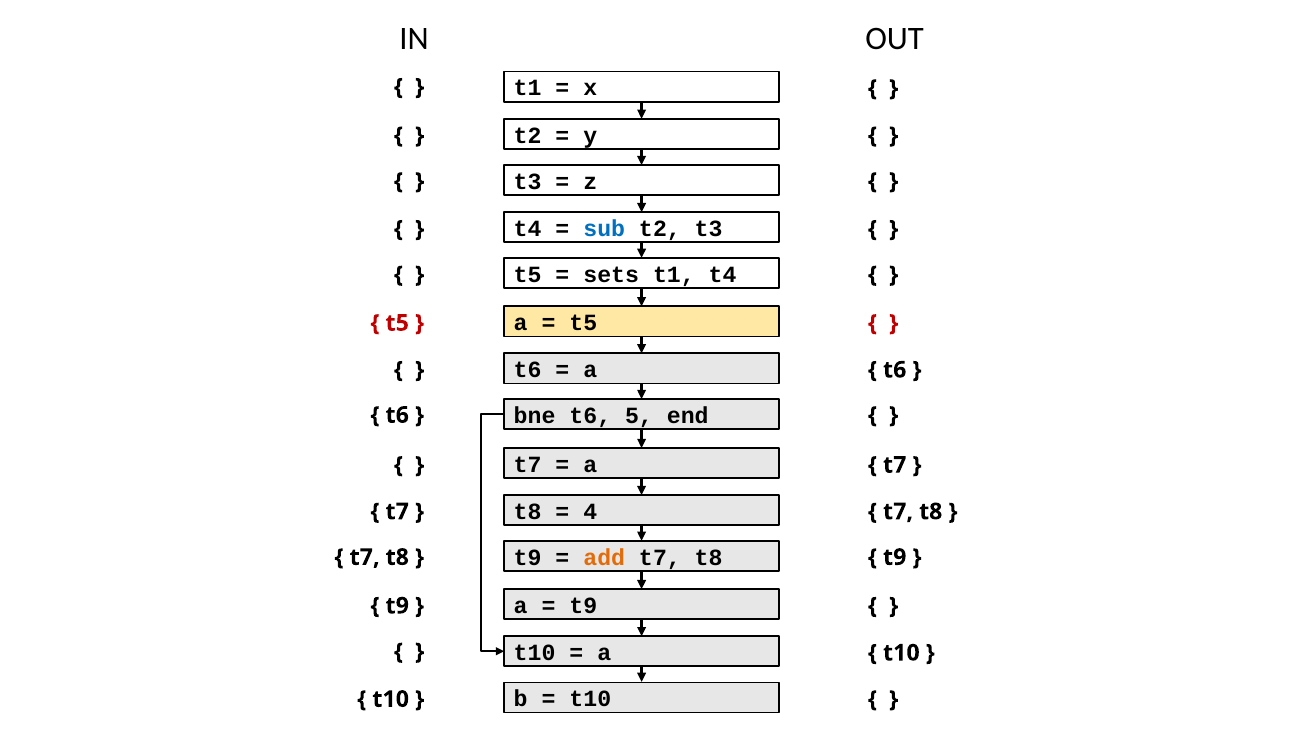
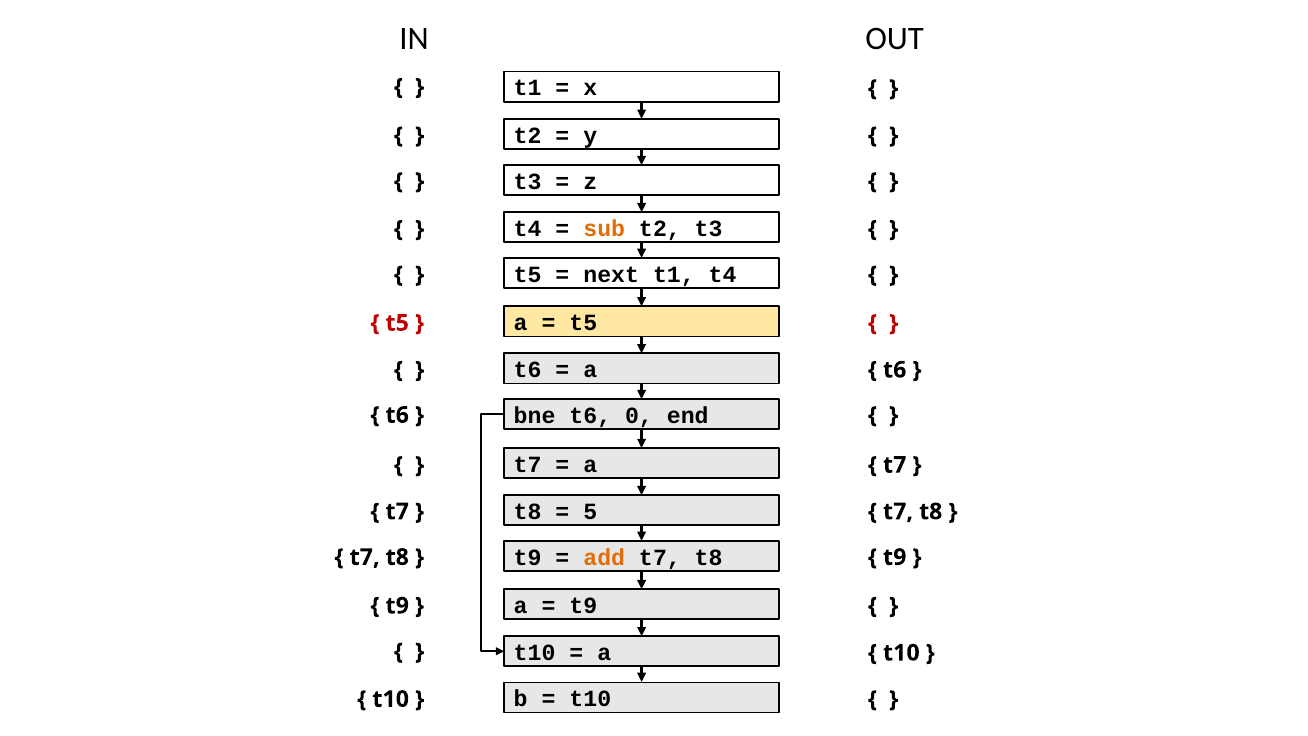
sub colour: blue -> orange
sets: sets -> next
5: 5 -> 0
4: 4 -> 5
